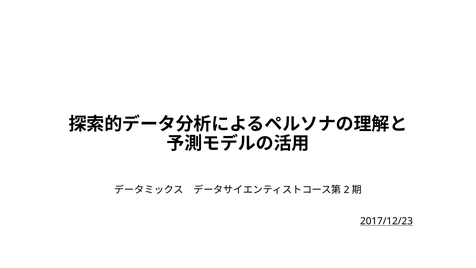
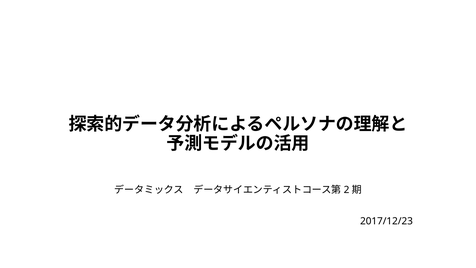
2017/12/23 underline: present -> none
